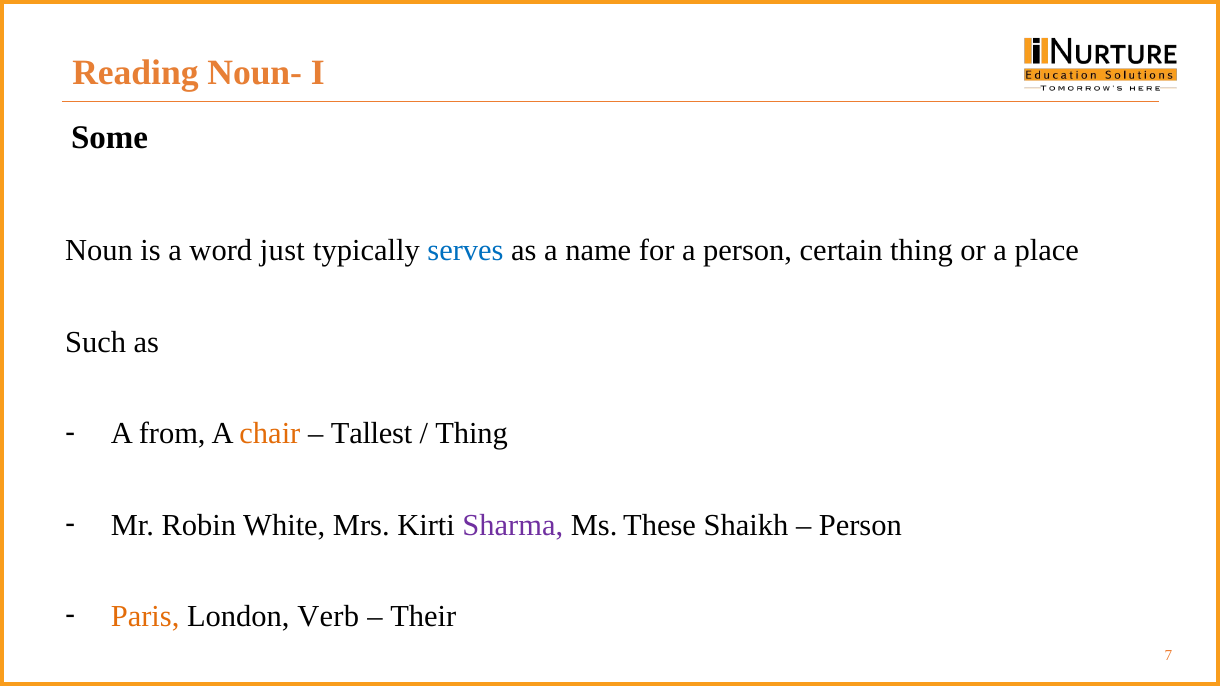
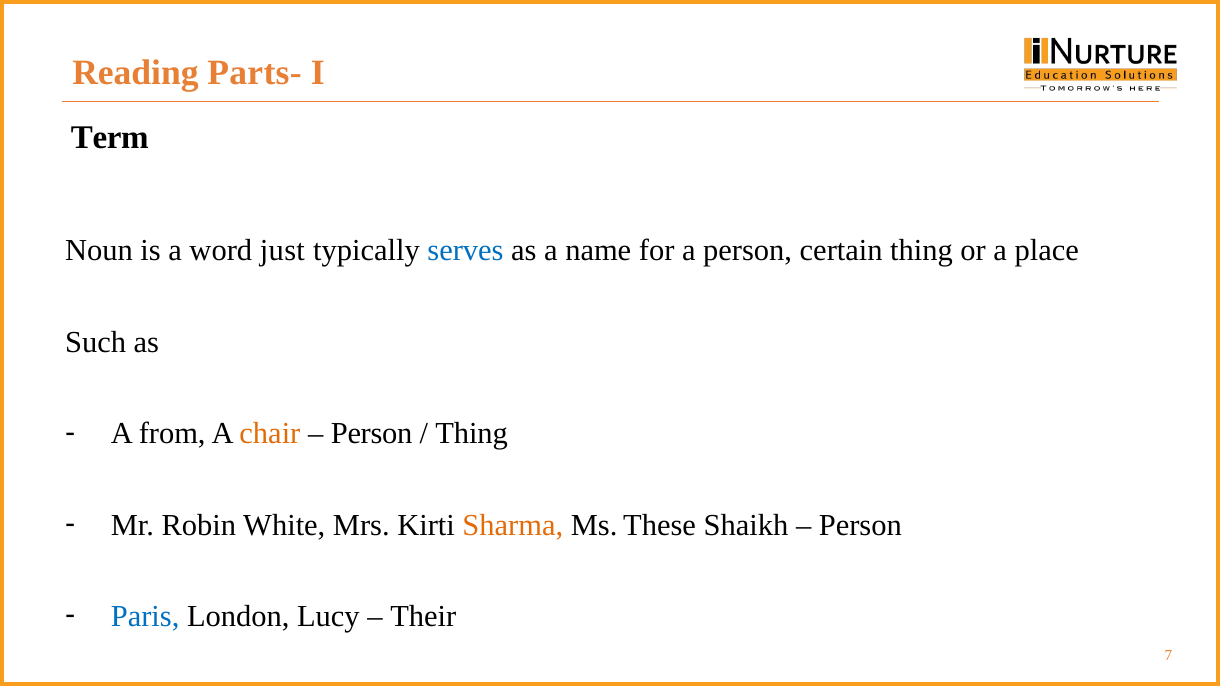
Noun-: Noun- -> Parts-
Some: Some -> Term
Tallest at (372, 434): Tallest -> Person
Sharma colour: purple -> orange
Paris colour: orange -> blue
Verb: Verb -> Lucy
